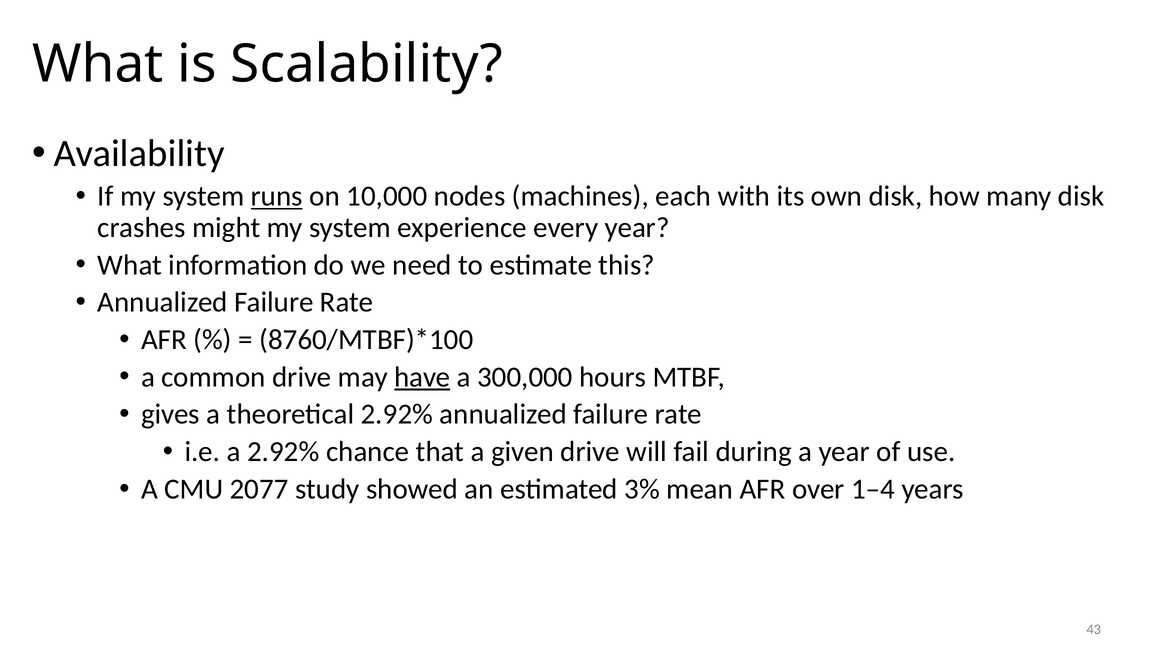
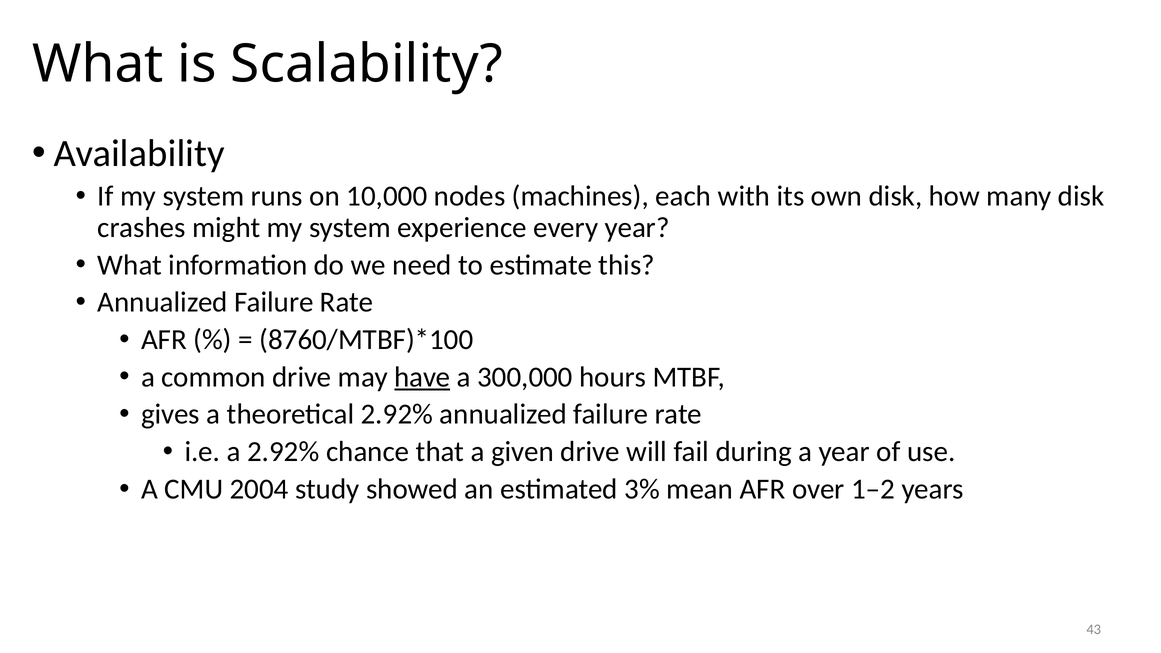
runs underline: present -> none
2077: 2077 -> 2004
1–4: 1–4 -> 1–2
